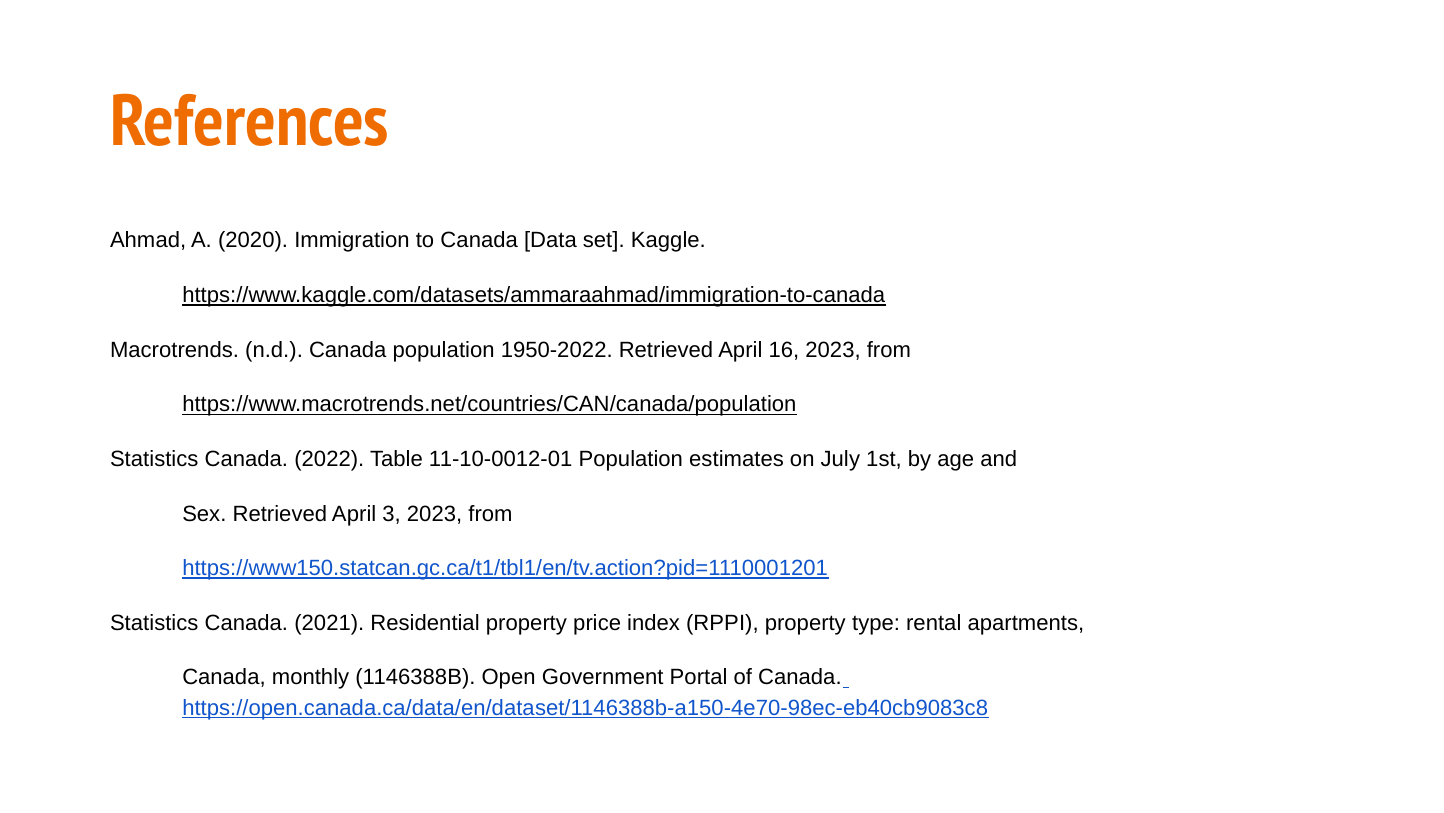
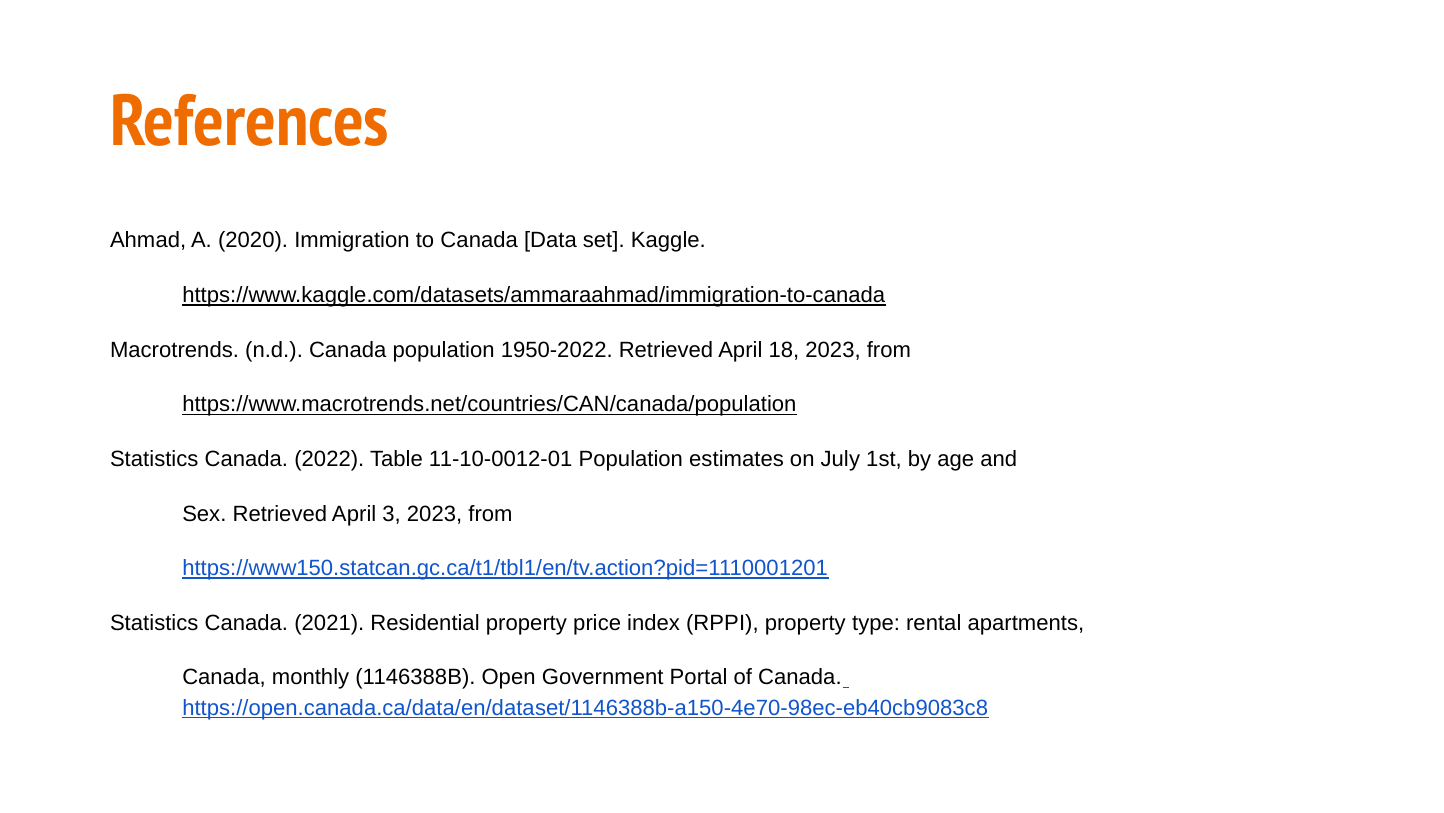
16: 16 -> 18
